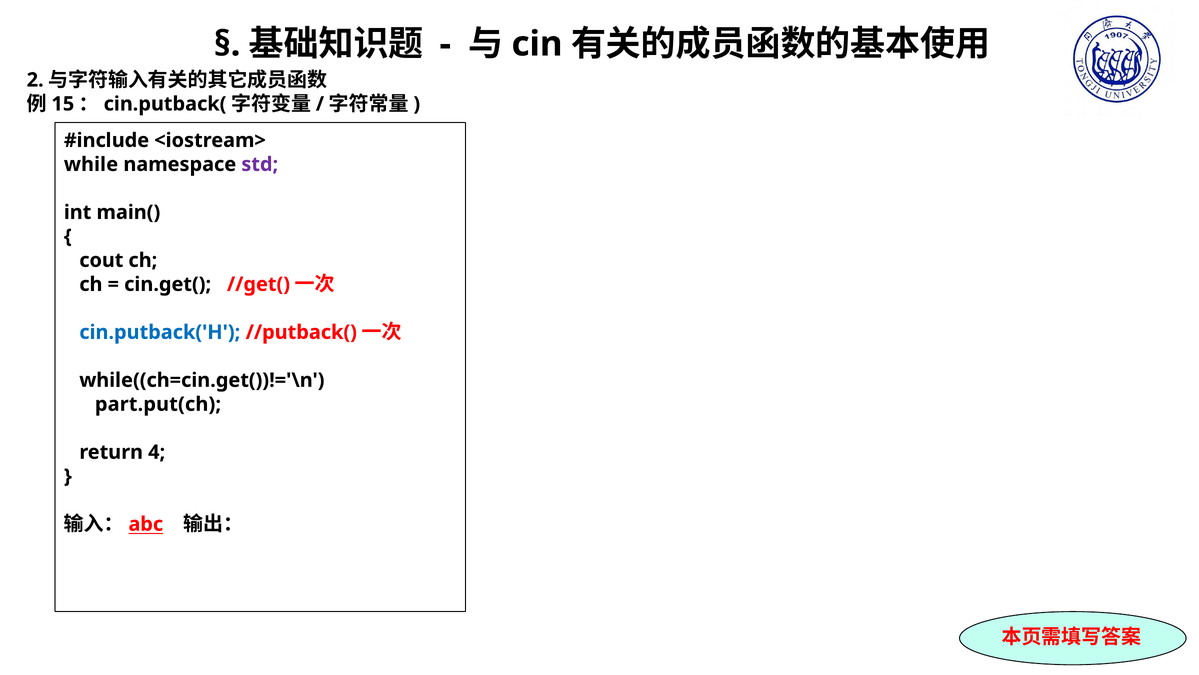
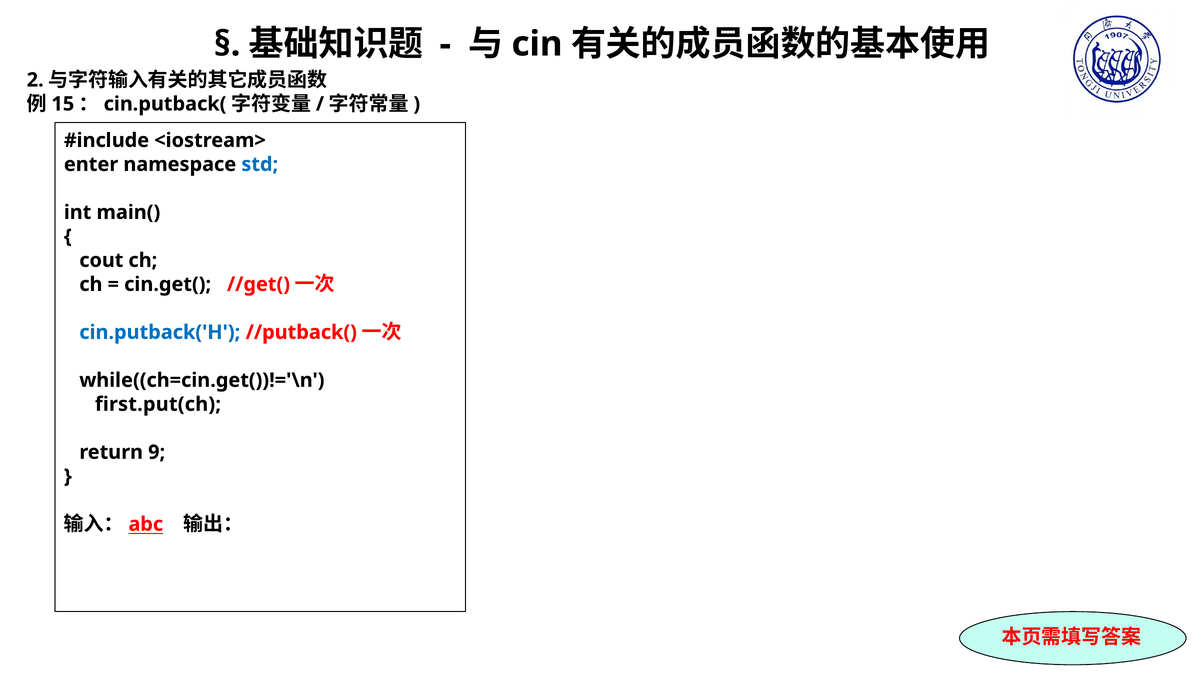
while: while -> enter
std colour: purple -> blue
part.put(ch: part.put(ch -> first.put(ch
4: 4 -> 9
